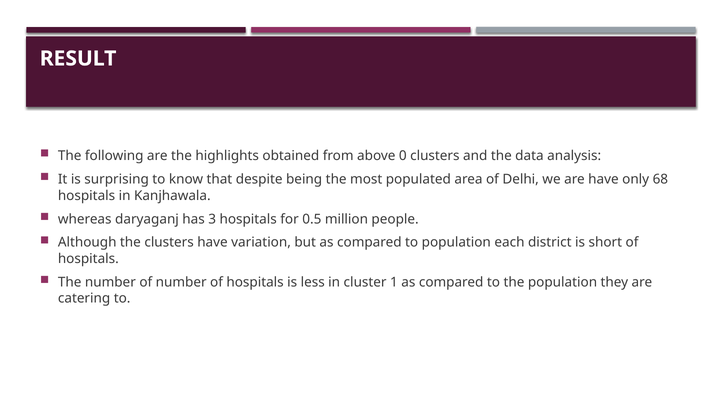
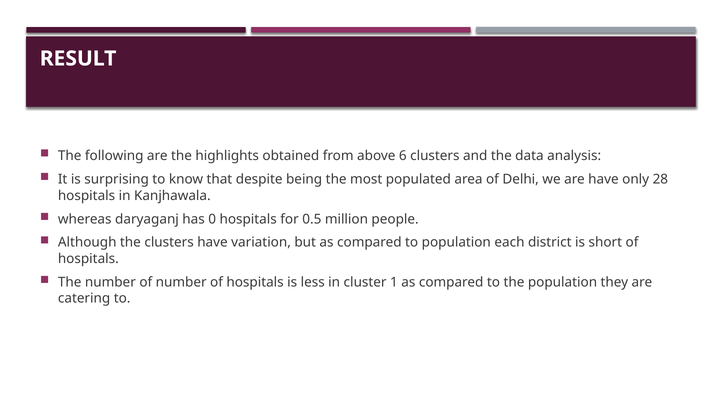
0: 0 -> 6
68: 68 -> 28
3: 3 -> 0
